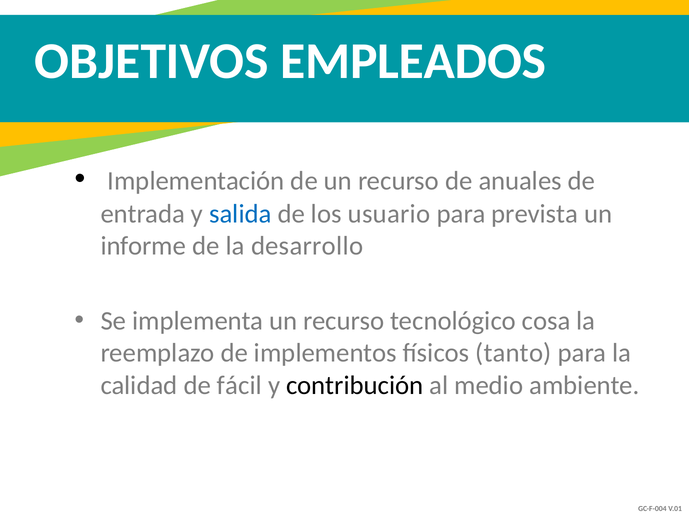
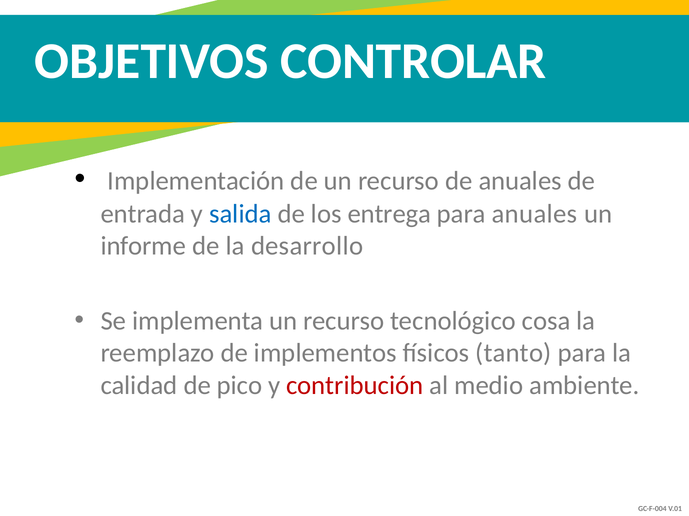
EMPLEADOS: EMPLEADOS -> CONTROLAR
usuario: usuario -> entrega
para prevista: prevista -> anuales
fácil: fácil -> pico
contribución colour: black -> red
